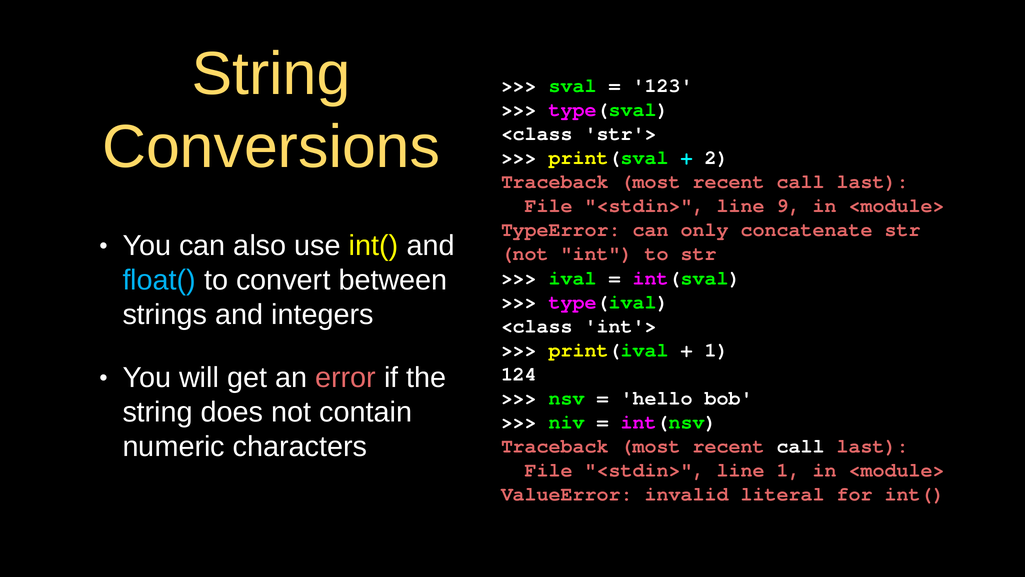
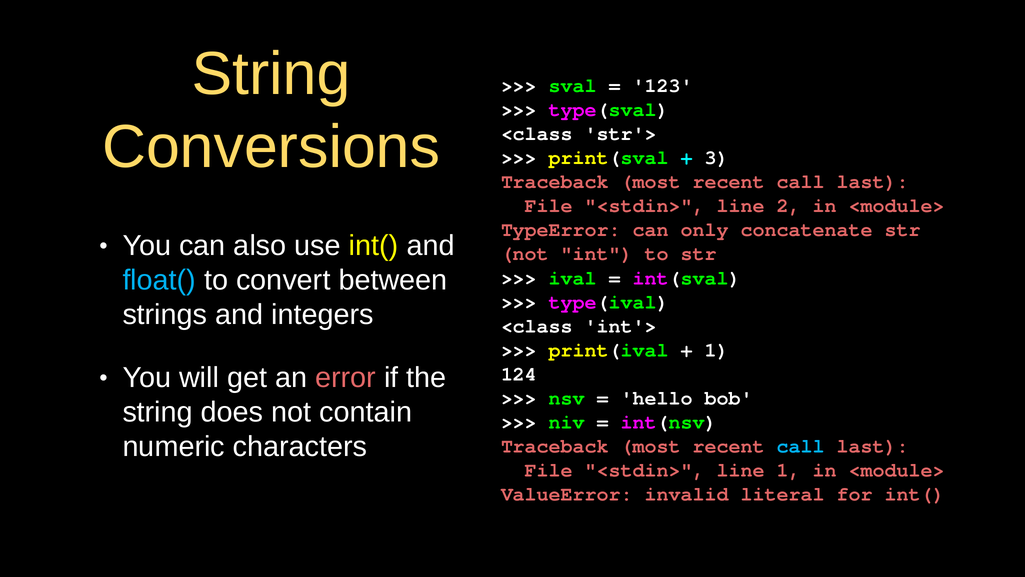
2: 2 -> 3
9: 9 -> 2
call at (801, 446) colour: white -> light blue
